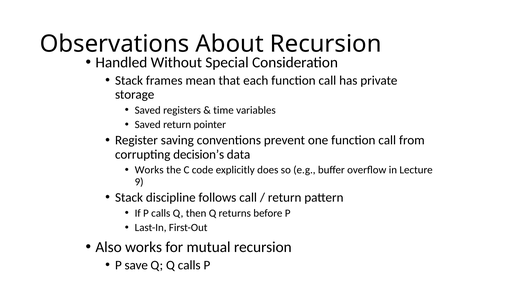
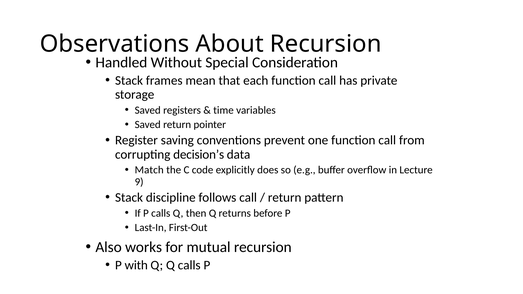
Works at (149, 170): Works -> Match
save: save -> with
